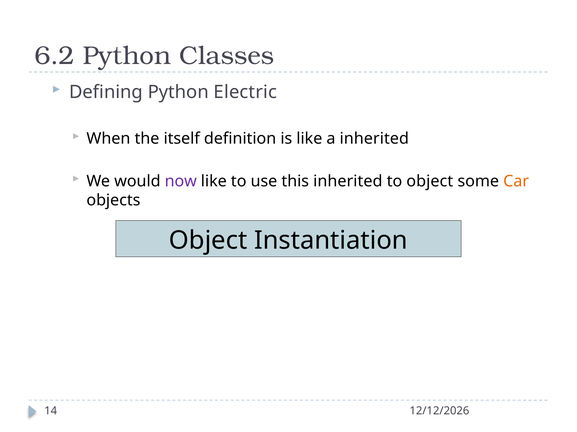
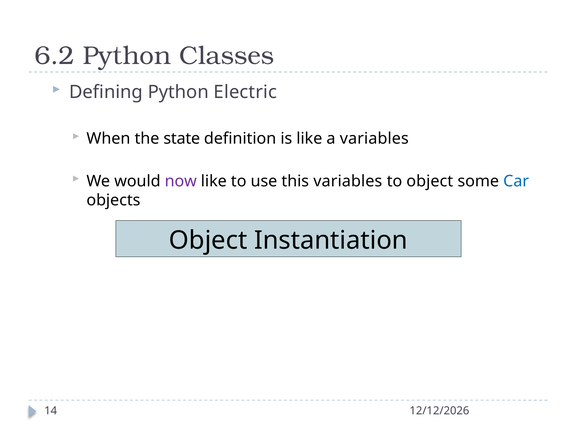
itself: itself -> state
a inherited: inherited -> variables
this inherited: inherited -> variables
Car colour: orange -> blue
